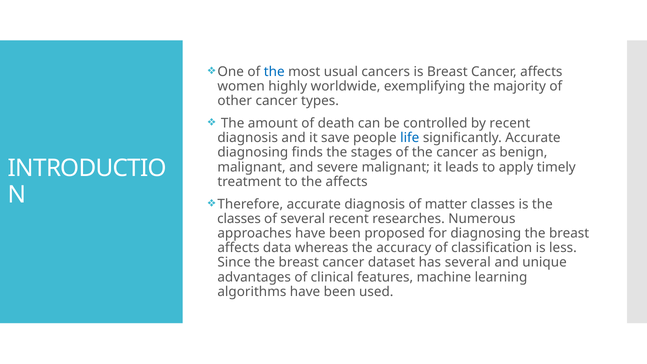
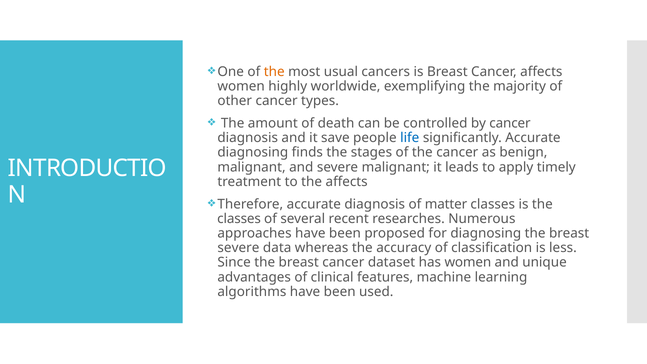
the at (274, 72) colour: blue -> orange
by recent: recent -> cancer
affects at (238, 248): affects -> severe
has several: several -> women
